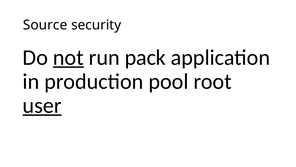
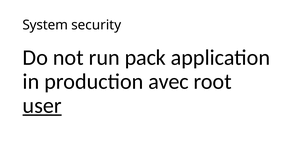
Source: Source -> System
not underline: present -> none
pool: pool -> avec
